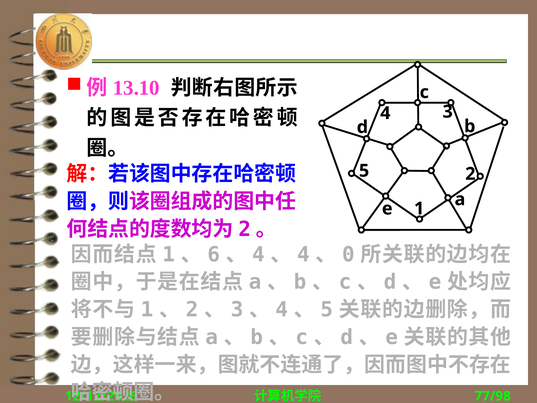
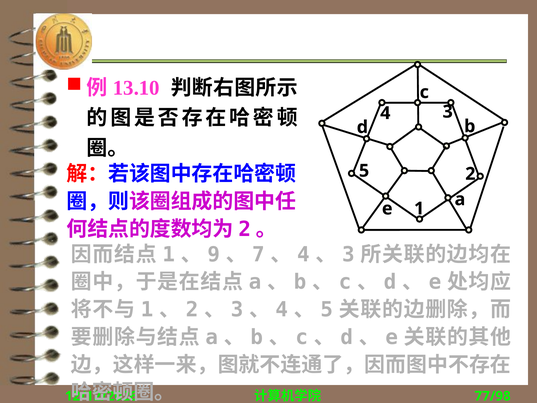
6: 6 -> 9
4 at (259, 254): 4 -> 7
0 at (349, 254): 0 -> 3
